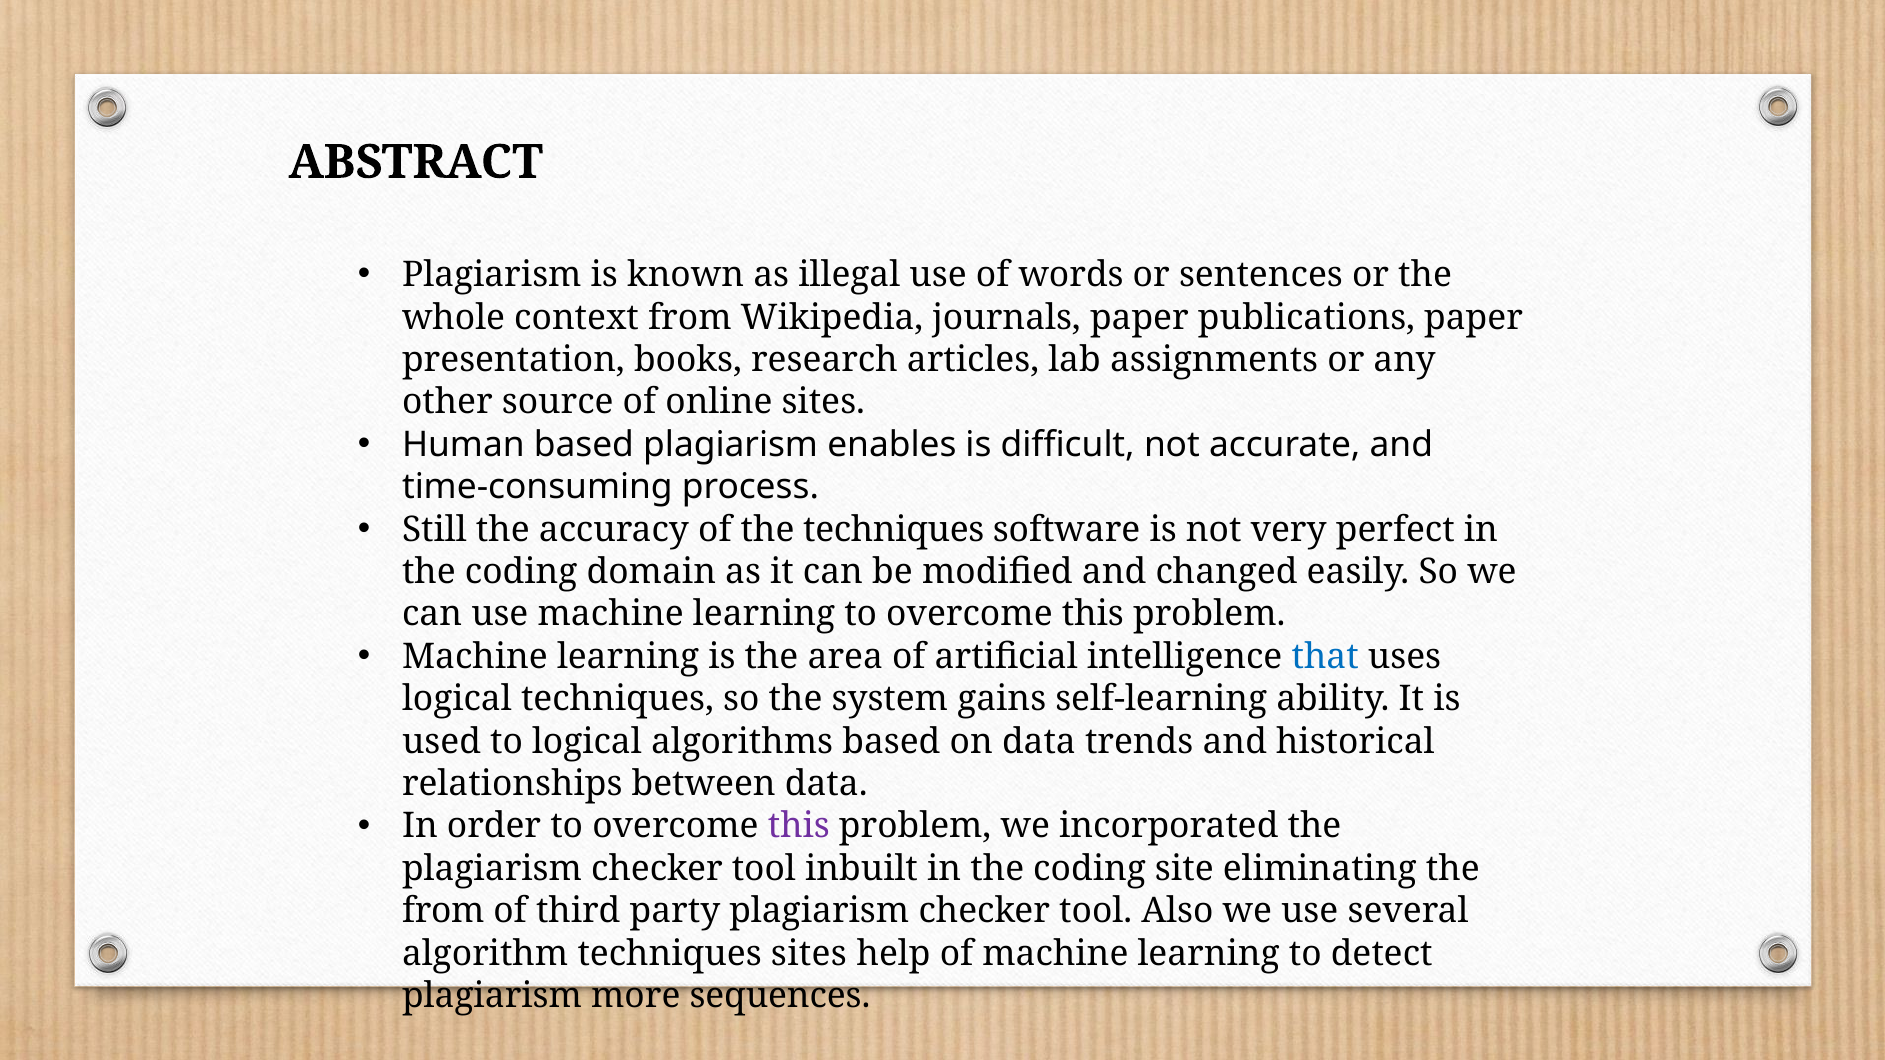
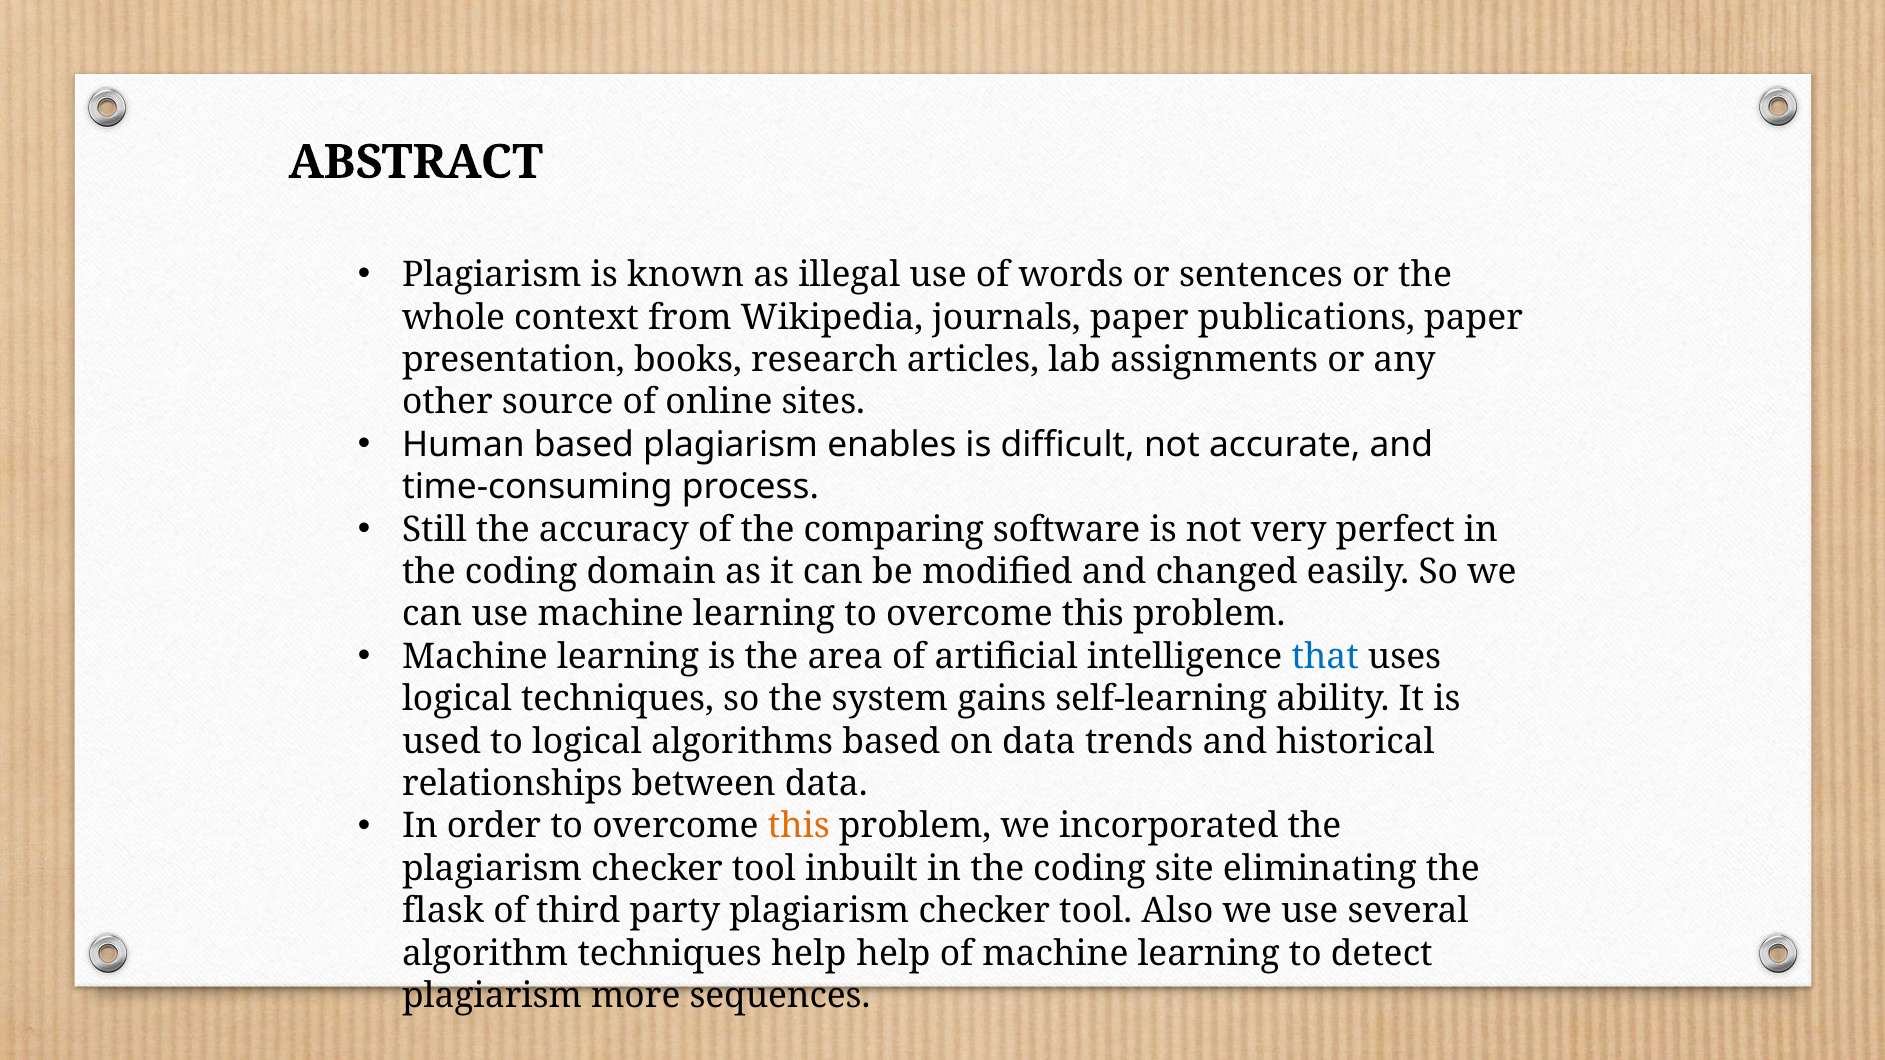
the techniques: techniques -> comparing
this at (799, 827) colour: purple -> orange
from at (443, 911): from -> flask
techniques sites: sites -> help
